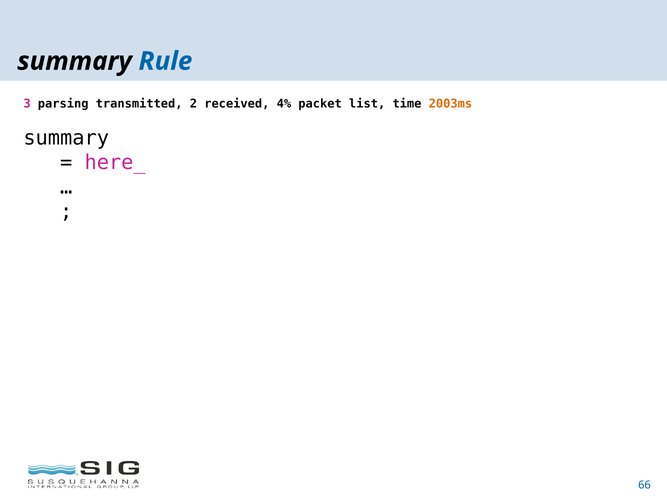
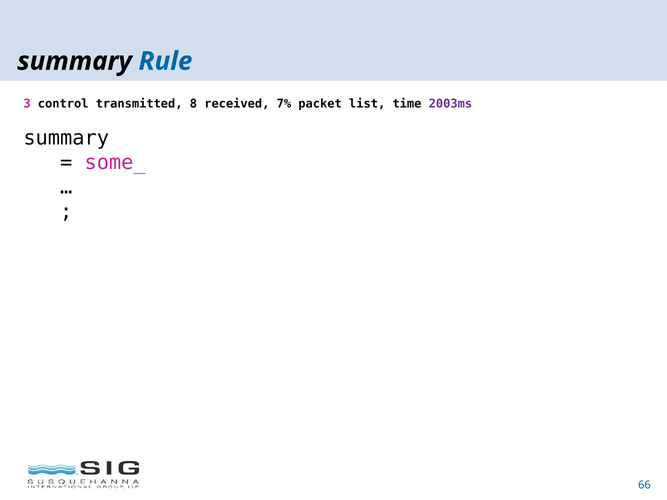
parsing: parsing -> control
2: 2 -> 8
4%: 4% -> 7%
2003ms colour: orange -> purple
here_: here_ -> some_
